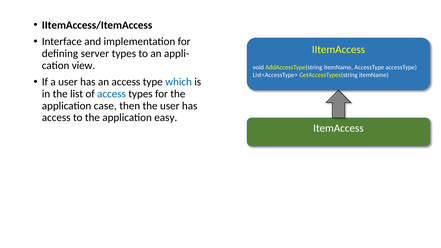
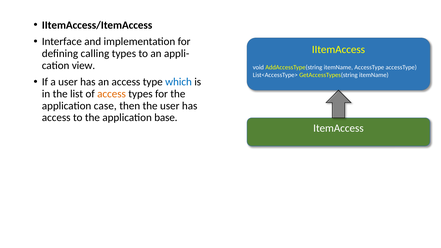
server: server -> calling
access at (112, 94) colour: blue -> orange
easy: easy -> base
